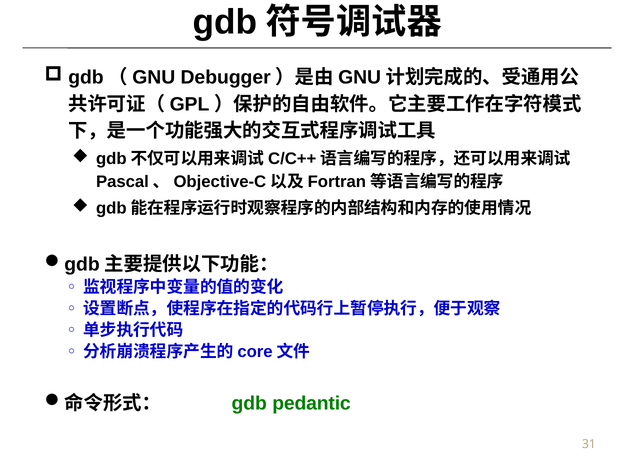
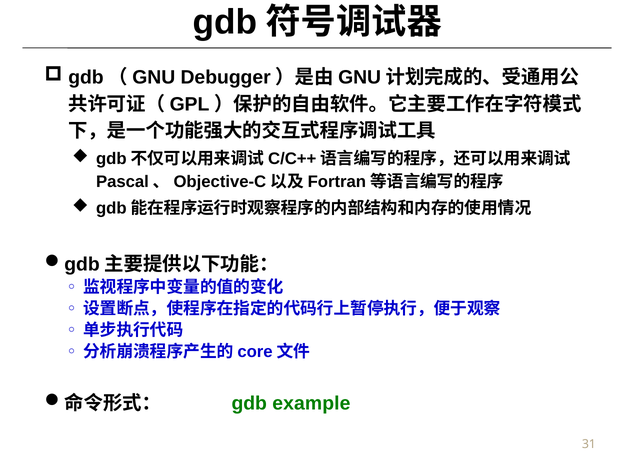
pedantic: pedantic -> example
